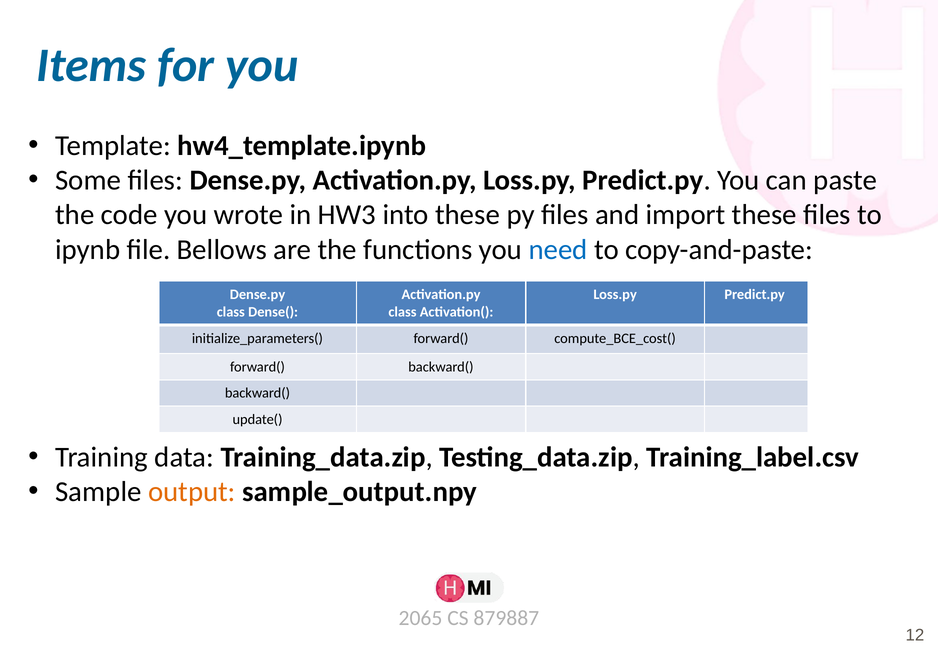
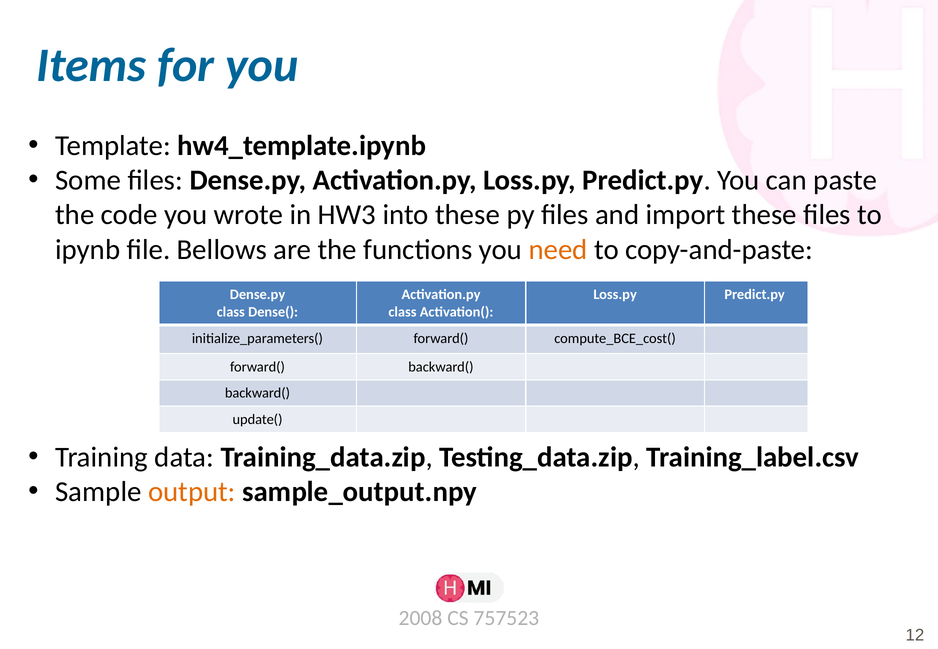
need colour: blue -> orange
2065: 2065 -> 2008
879887: 879887 -> 757523
